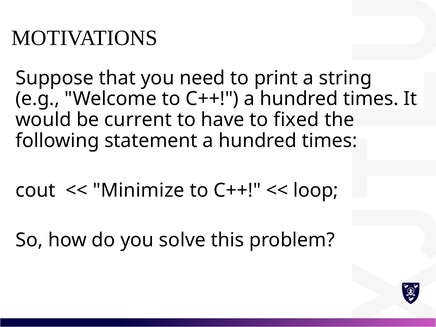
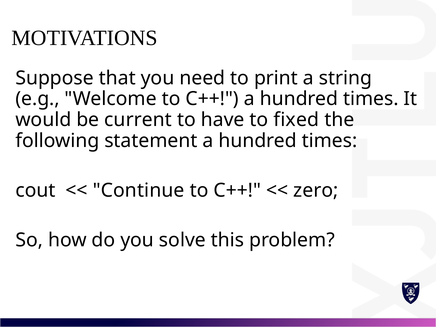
Minimize: Minimize -> Continue
loop: loop -> zero
